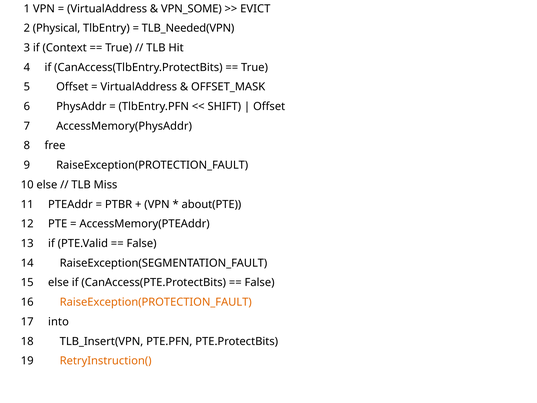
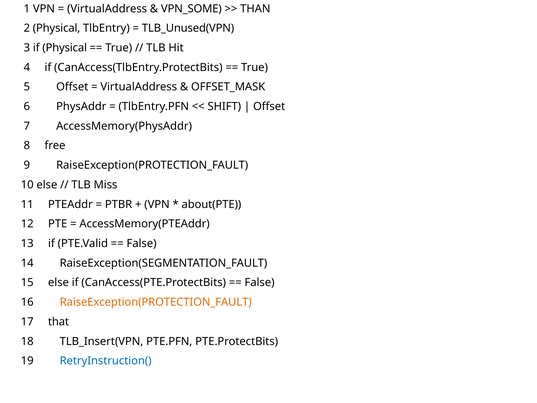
EVICT: EVICT -> THAN
TLB_Needed(VPN: TLB_Needed(VPN -> TLB_Unused(VPN
if Context: Context -> Physical
into: into -> that
RetryInstruction( colour: orange -> blue
